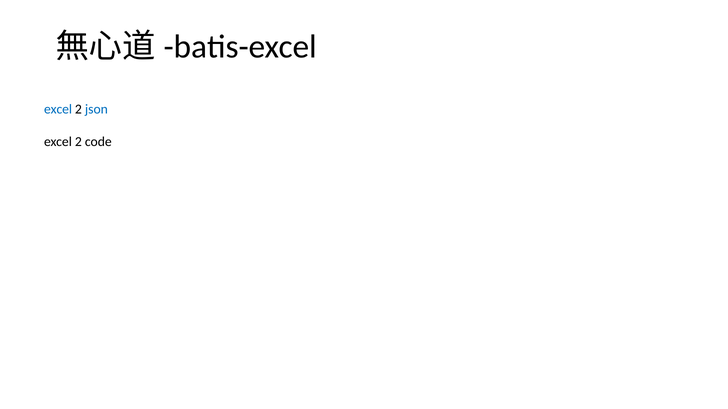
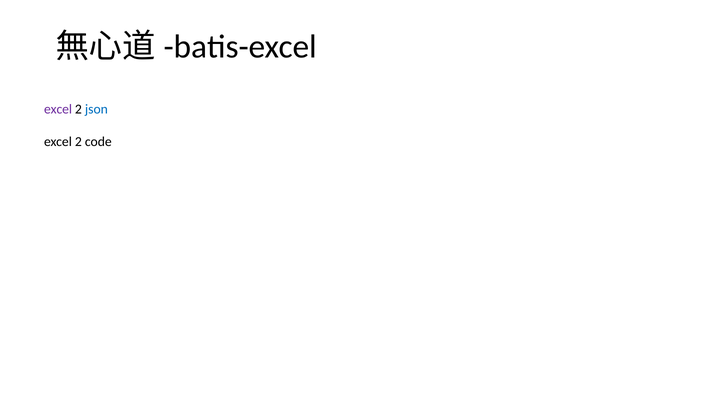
excel at (58, 109) colour: blue -> purple
